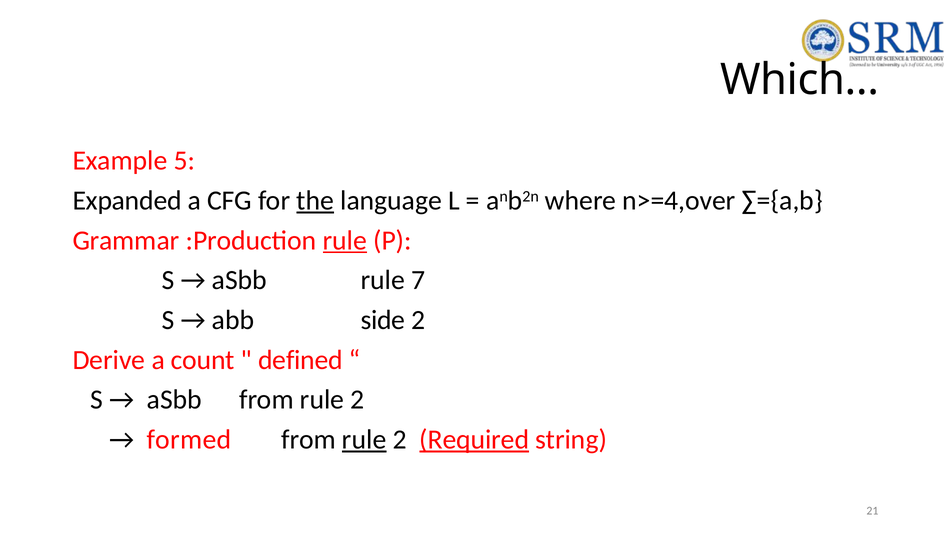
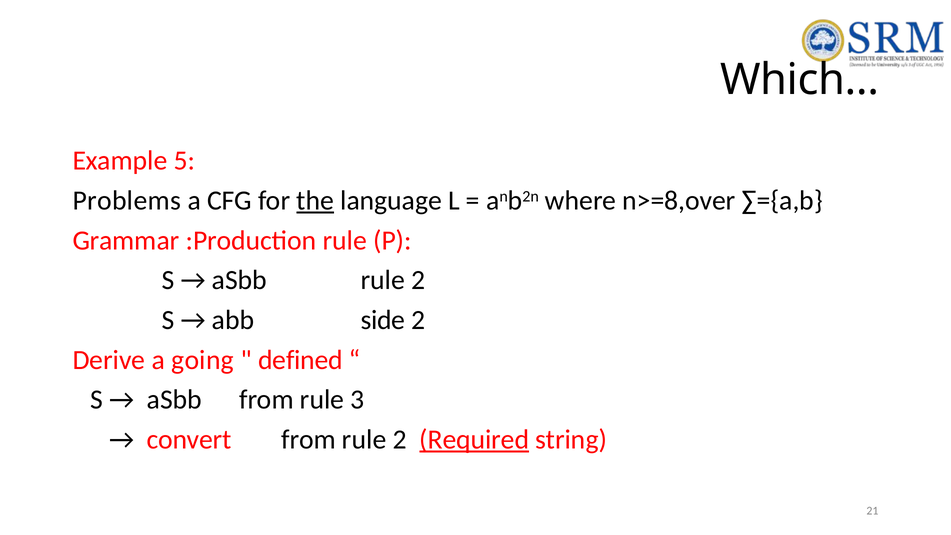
Expanded: Expanded -> Problems
n>=4,over: n>=4,over -> n>=8,over
rule at (345, 240) underline: present -> none
aSbb rule 7: 7 -> 2
count: count -> going
aSbb from rule 2: 2 -> 3
formed: formed -> convert
rule at (364, 439) underline: present -> none
